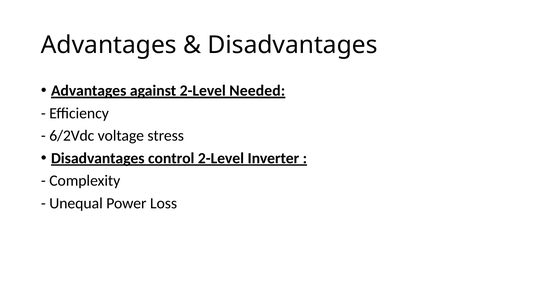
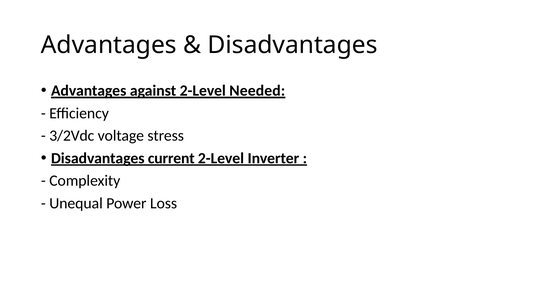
6/2Vdc: 6/2Vdc -> 3/2Vdc
control: control -> current
